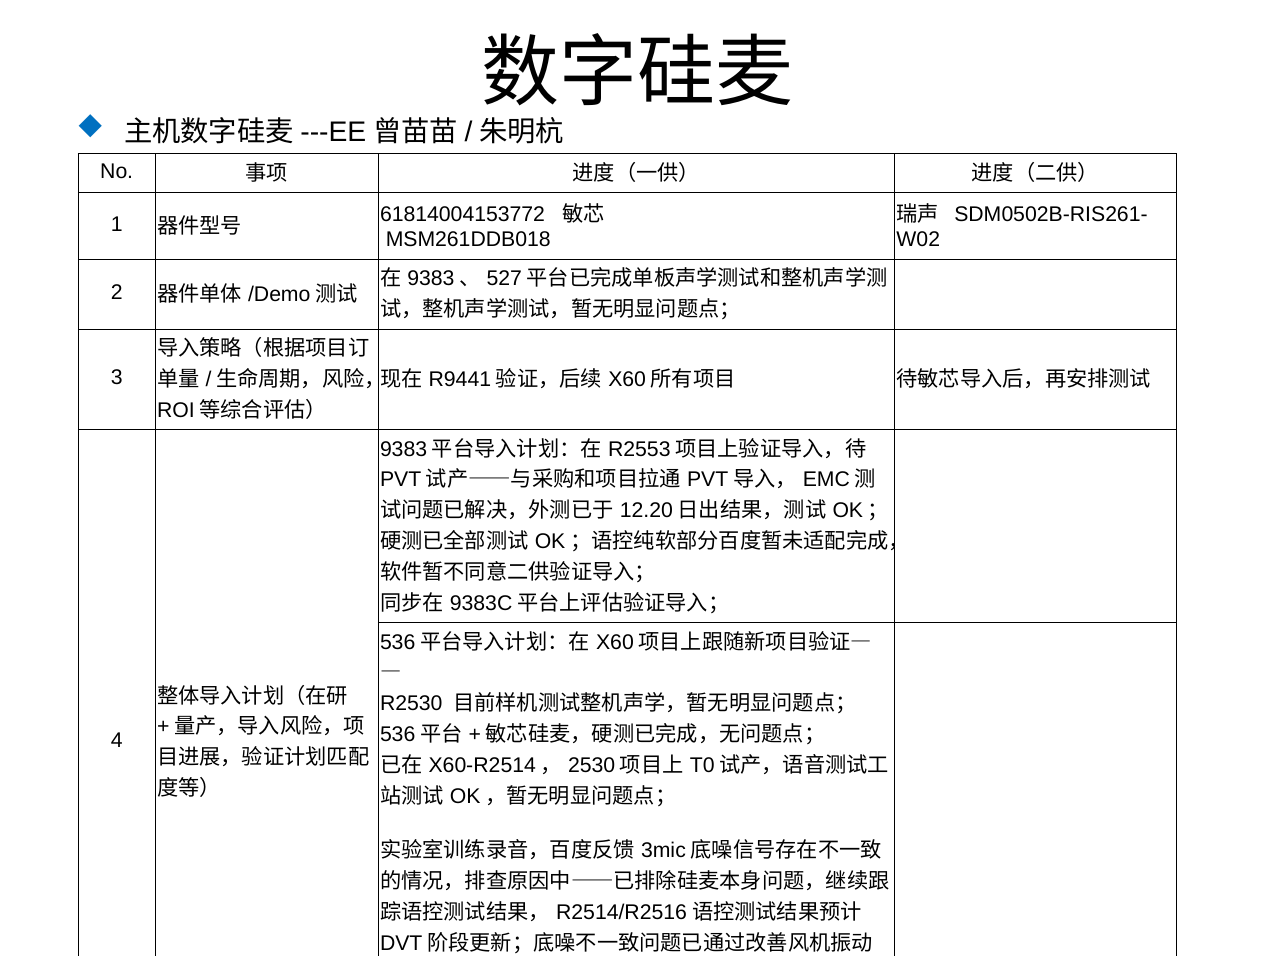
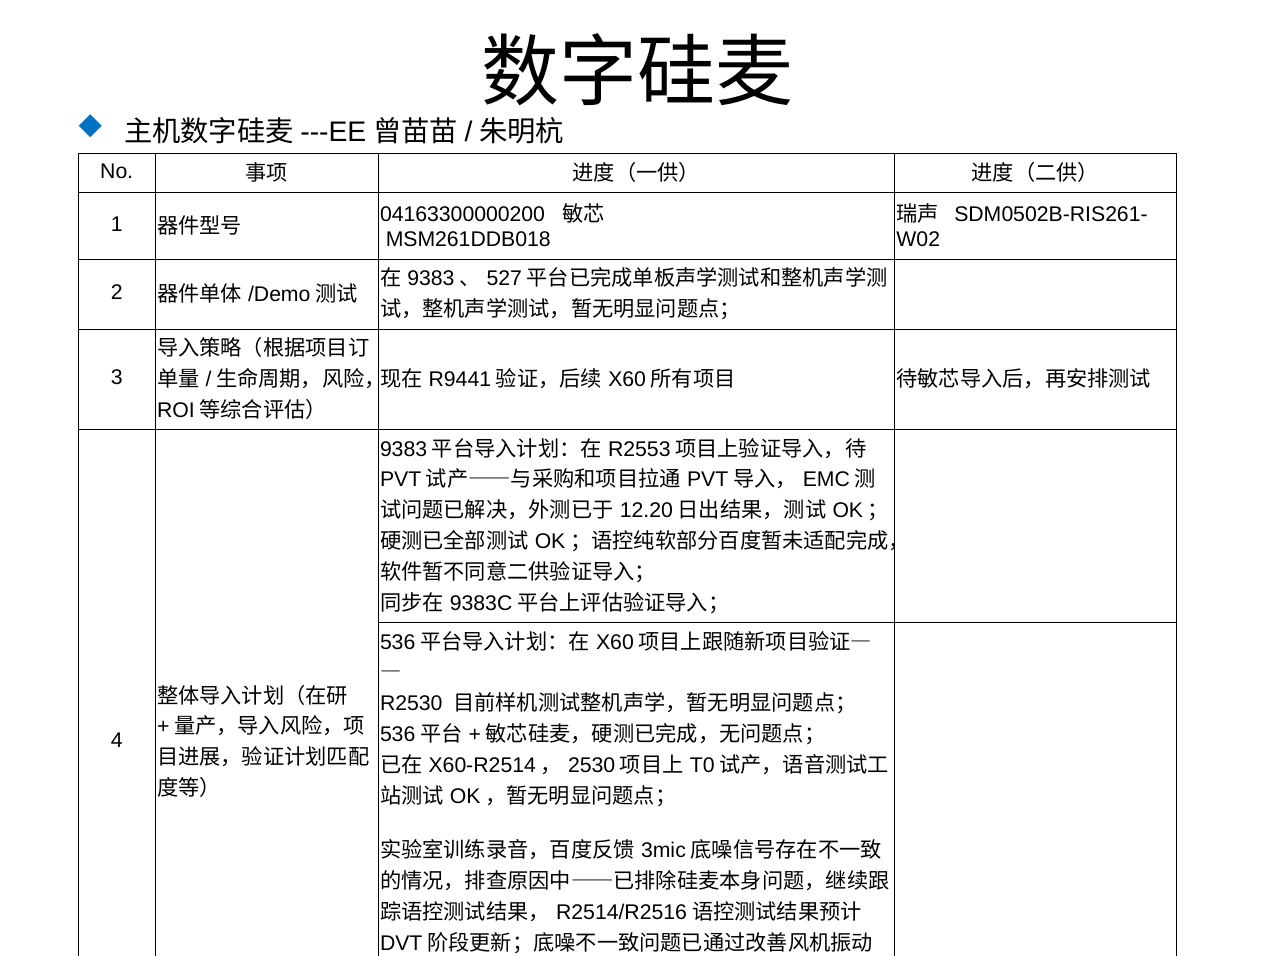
61814004153772: 61814004153772 -> 04163300000200
